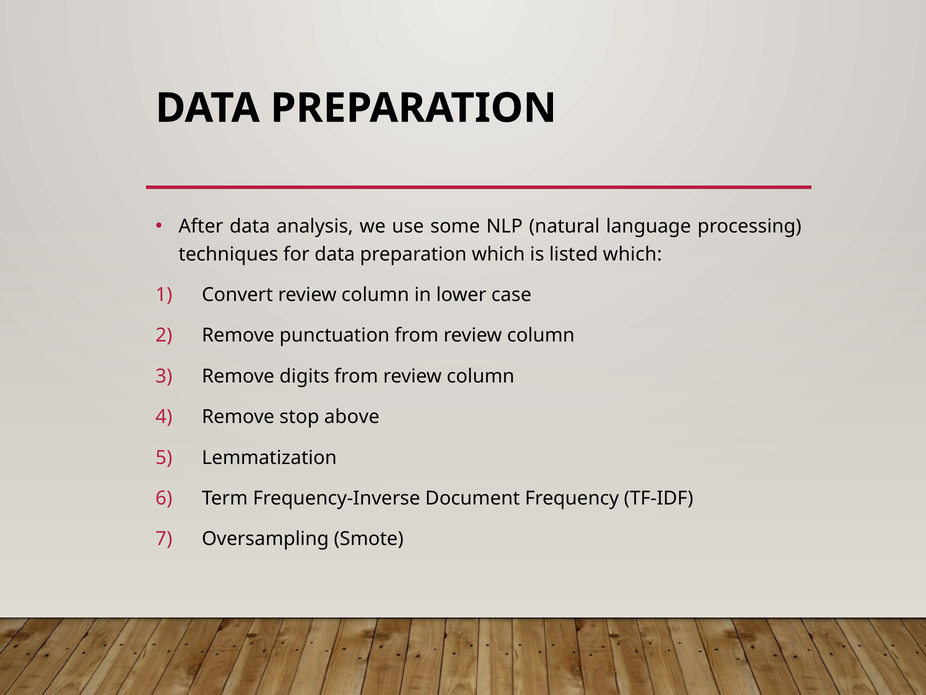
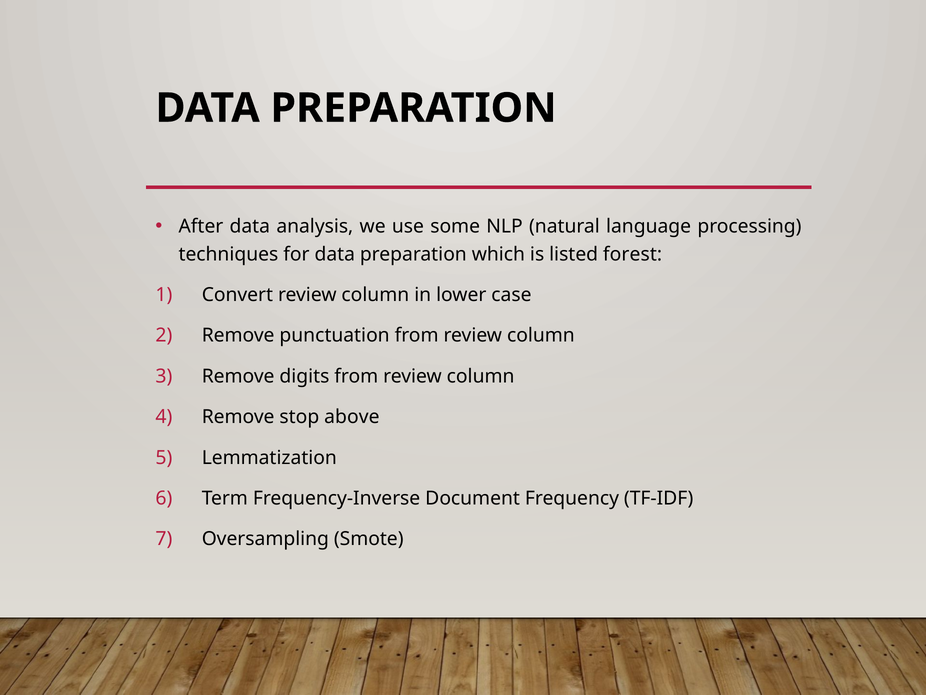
listed which: which -> forest
